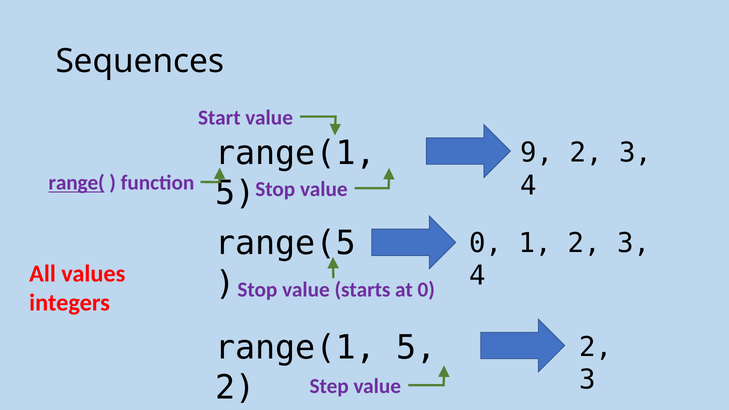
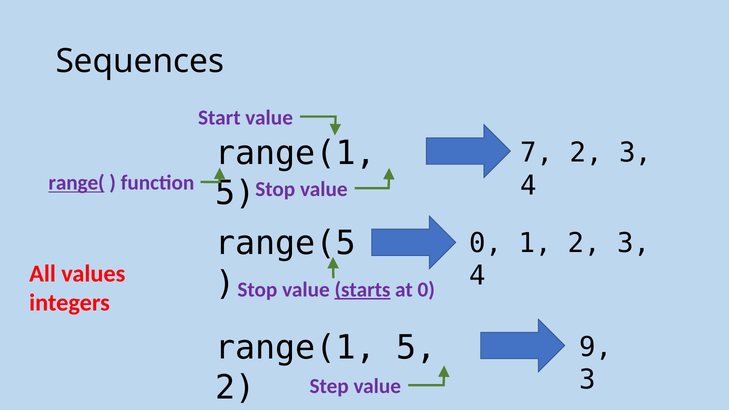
9: 9 -> 7
starts underline: none -> present
2 at (596, 347): 2 -> 9
